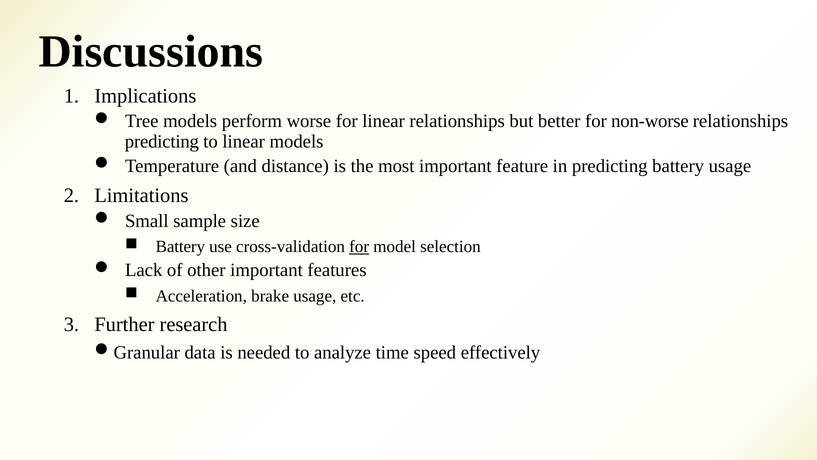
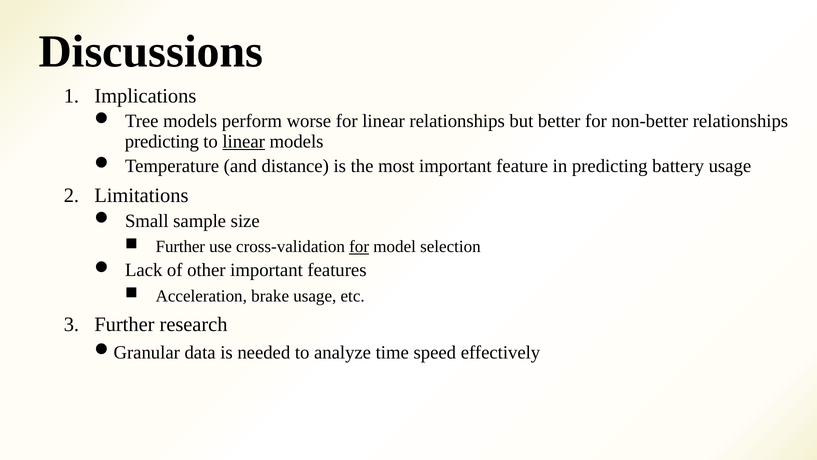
non-worse: non-worse -> non-better
linear at (244, 141) underline: none -> present
Battery at (180, 247): Battery -> Further
